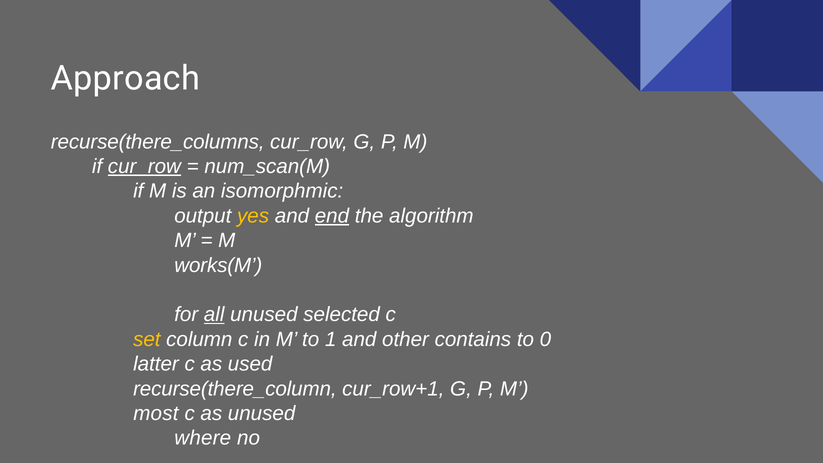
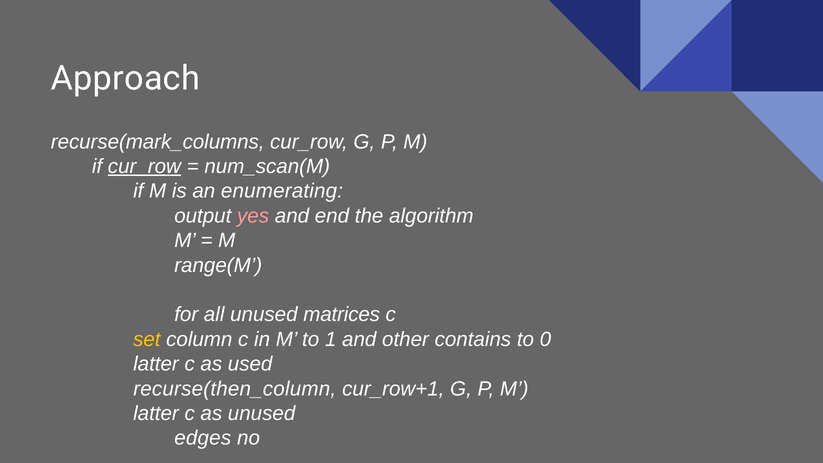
recurse(there_columns: recurse(there_columns -> recurse(mark_columns
isomorphmic: isomorphmic -> enumerating
yes colour: yellow -> pink
end underline: present -> none
works(M: works(M -> range(M
all underline: present -> none
selected: selected -> matrices
recurse(there_column: recurse(there_column -> recurse(then_column
most at (156, 413): most -> latter
where: where -> edges
